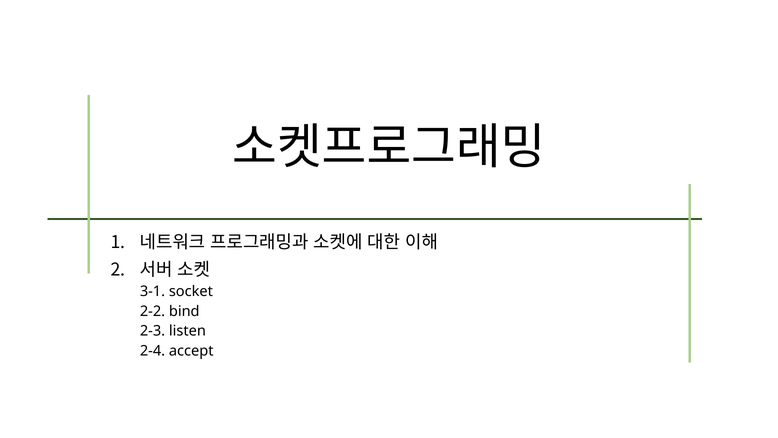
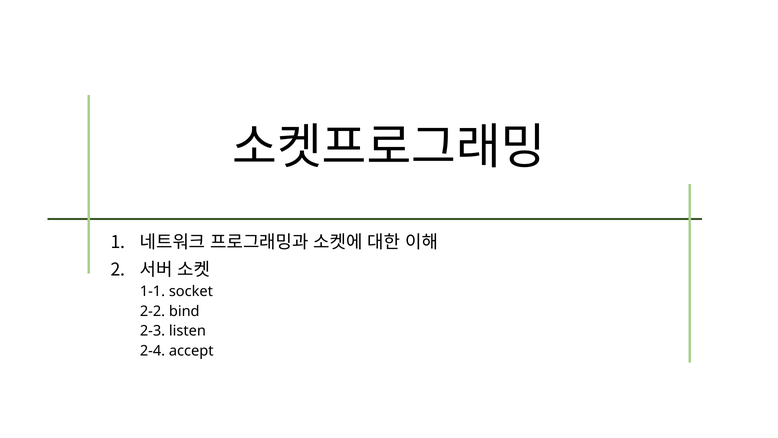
3-1: 3-1 -> 1-1
